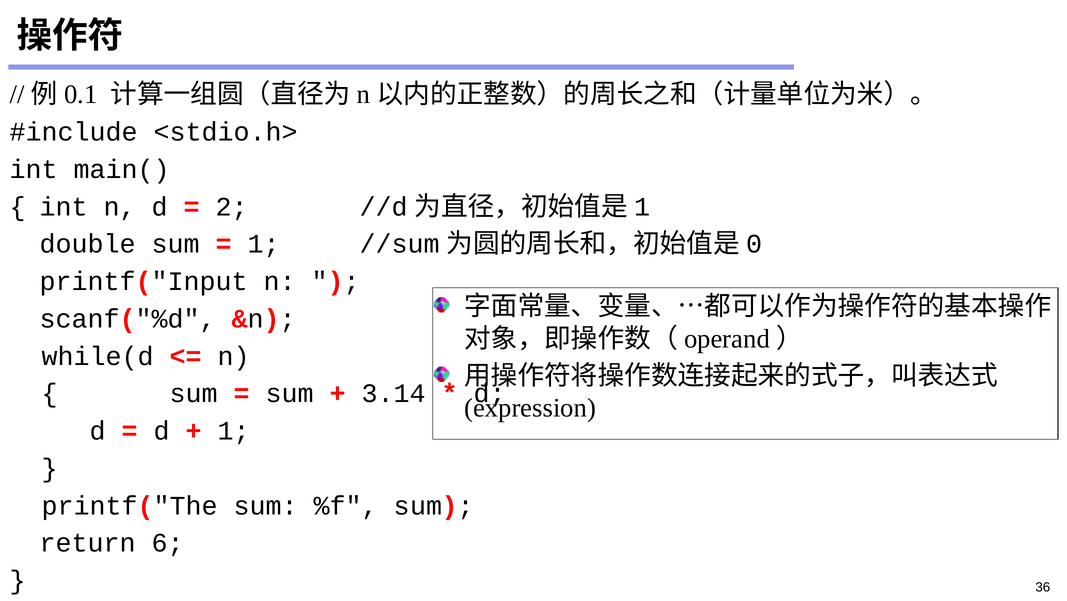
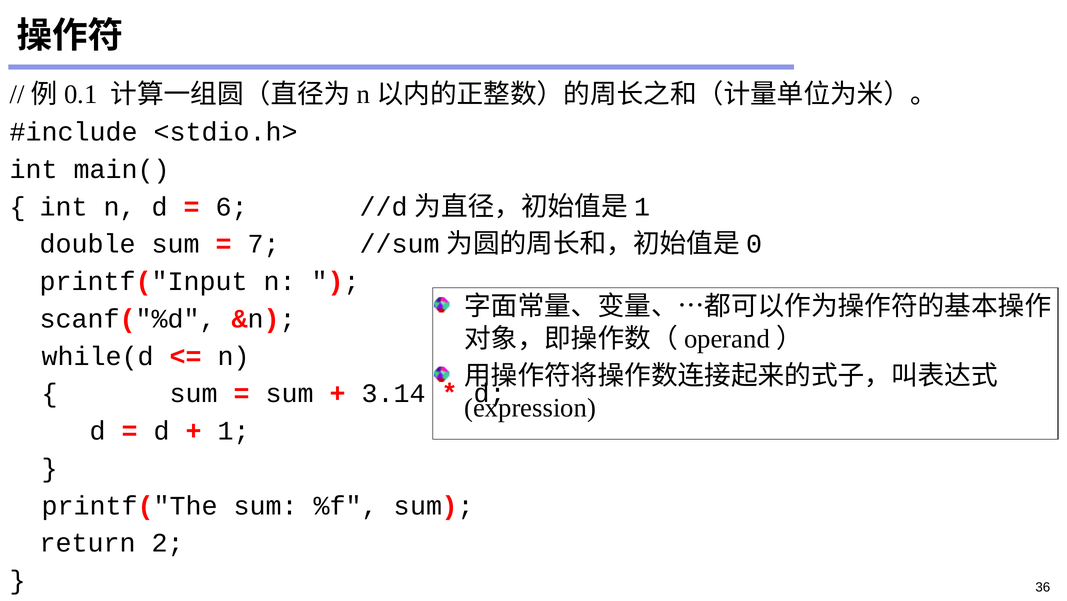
2: 2 -> 6
1 at (264, 244): 1 -> 7
6: 6 -> 2
